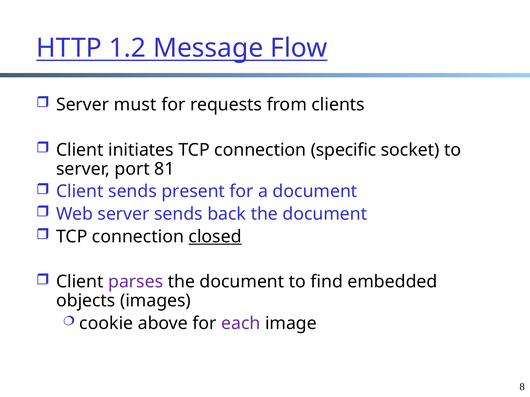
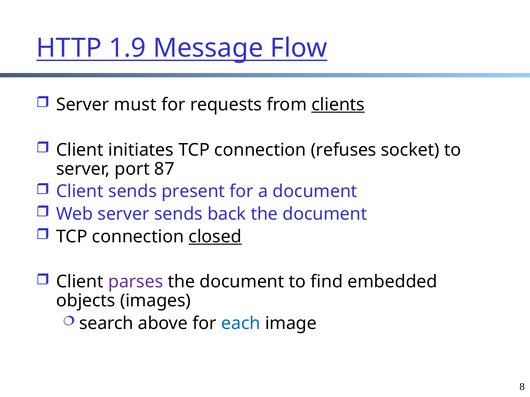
1.2: 1.2 -> 1.9
clients underline: none -> present
specific: specific -> refuses
81: 81 -> 87
cookie: cookie -> search
each colour: purple -> blue
